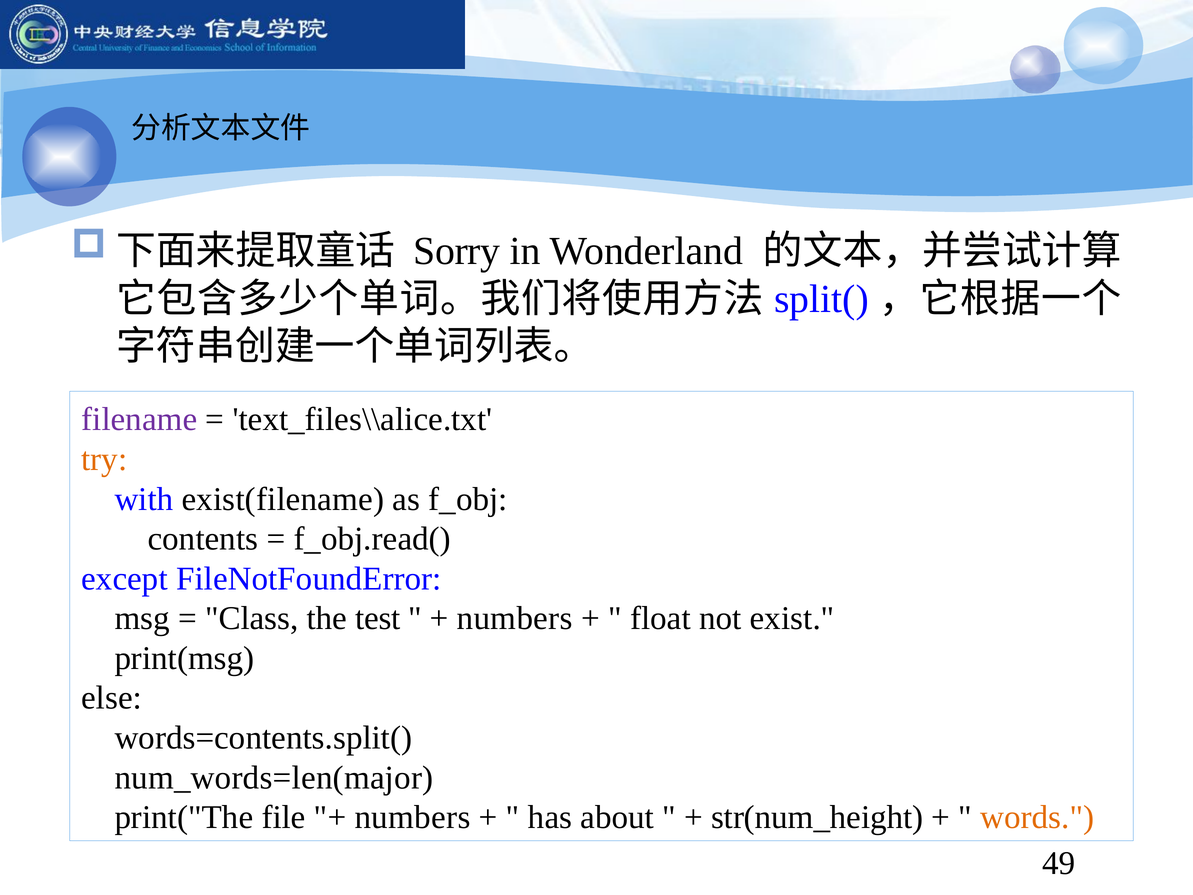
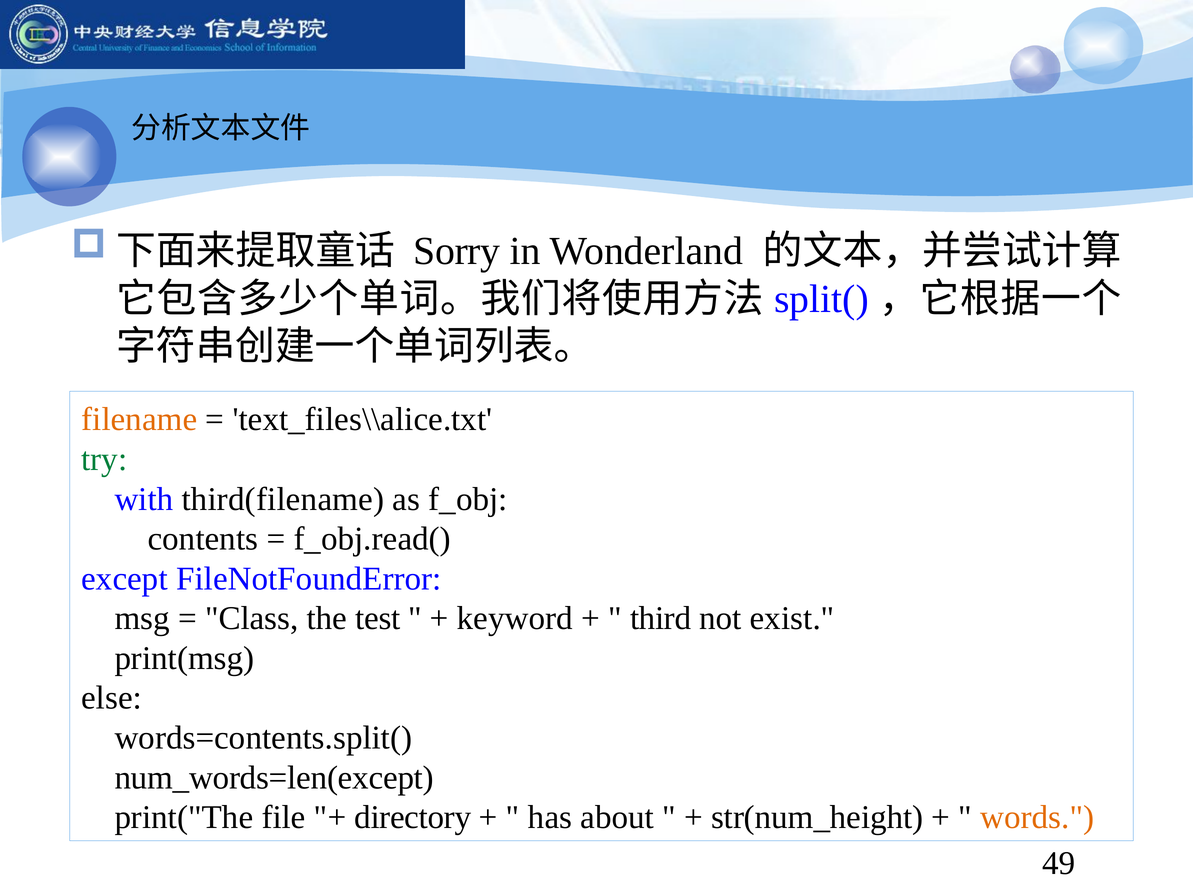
filename colour: purple -> orange
try colour: orange -> green
exist(filename: exist(filename -> third(filename
numbers at (515, 618): numbers -> keyword
float: float -> third
num_words=len(major: num_words=len(major -> num_words=len(except
numbers at (412, 817): numbers -> directory
